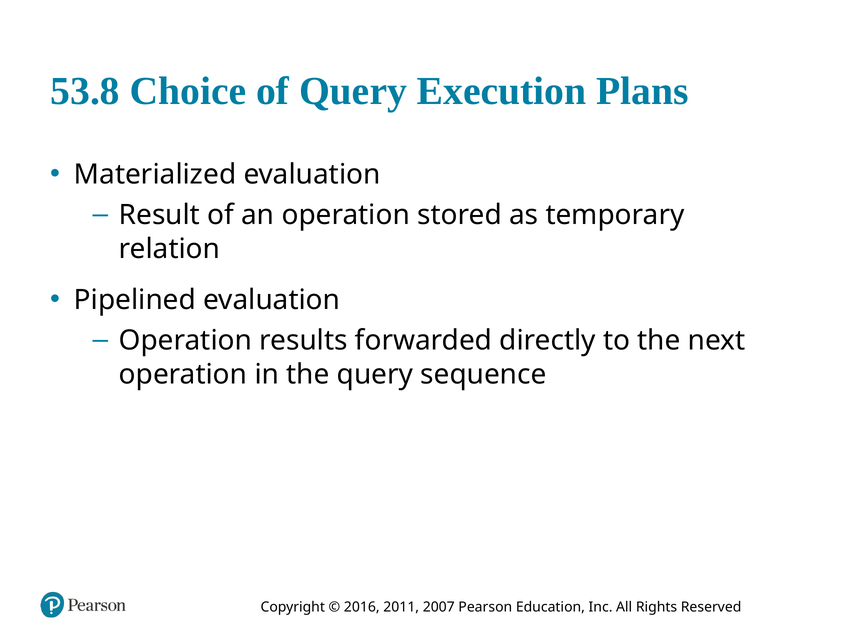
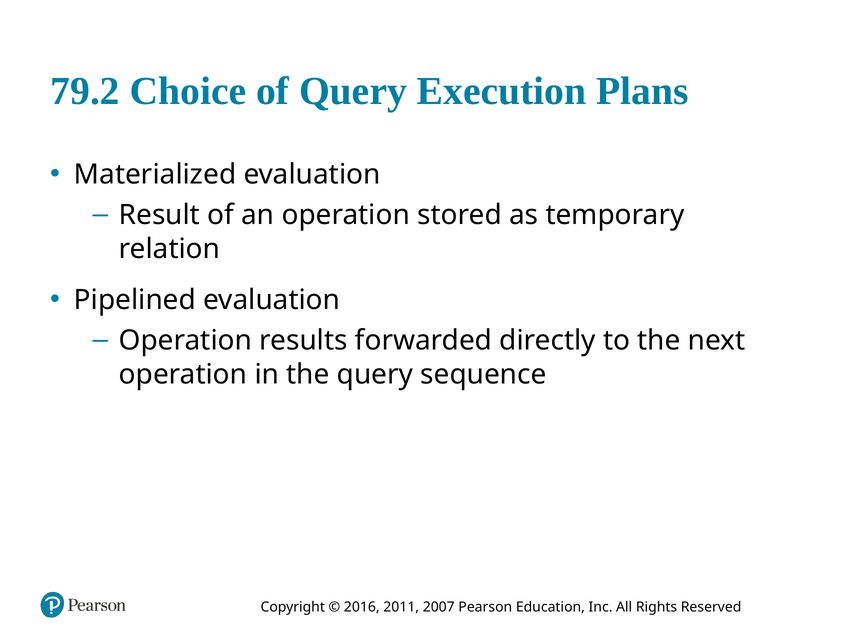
53.8: 53.8 -> 79.2
